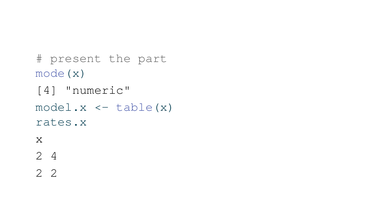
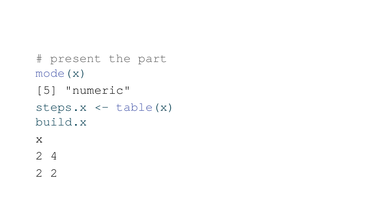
4 at (47, 90): 4 -> 5
model.x: model.x -> steps.x
rates.x: rates.x -> build.x
